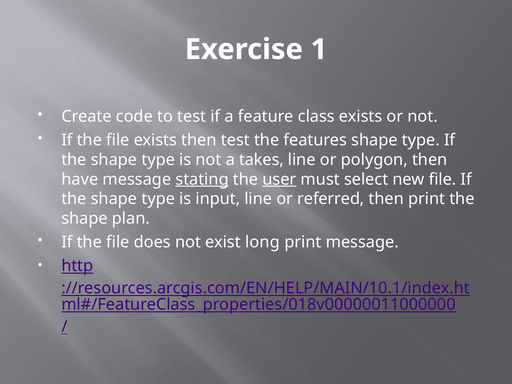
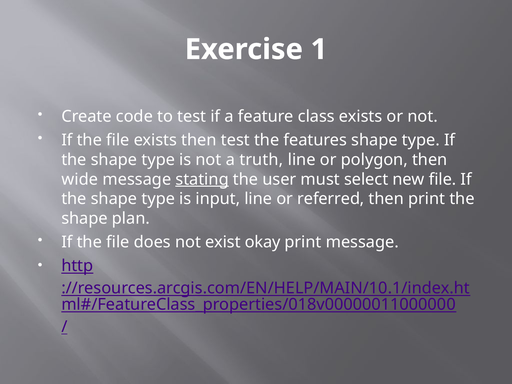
takes: takes -> truth
have: have -> wide
user underline: present -> none
long: long -> okay
